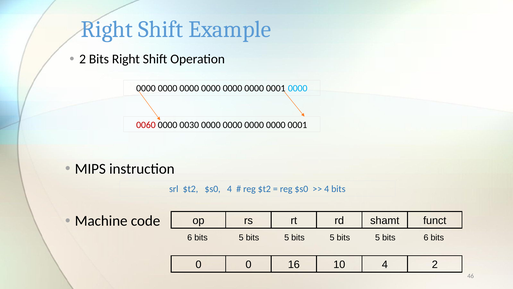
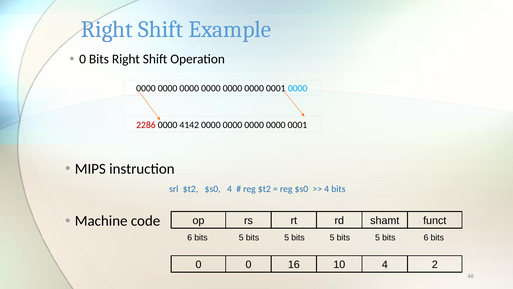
2 at (83, 59): 2 -> 0
0060: 0060 -> 2286
0030: 0030 -> 4142
